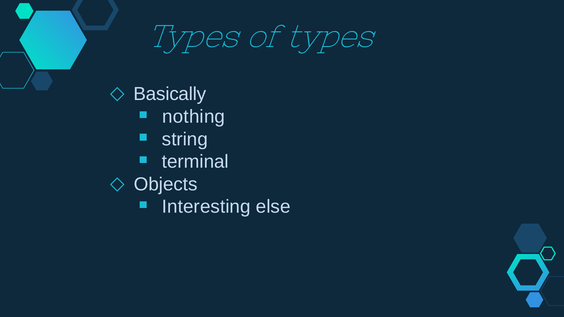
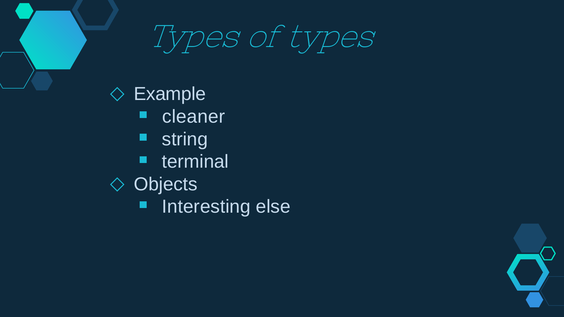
Basically: Basically -> Example
nothing: nothing -> cleaner
